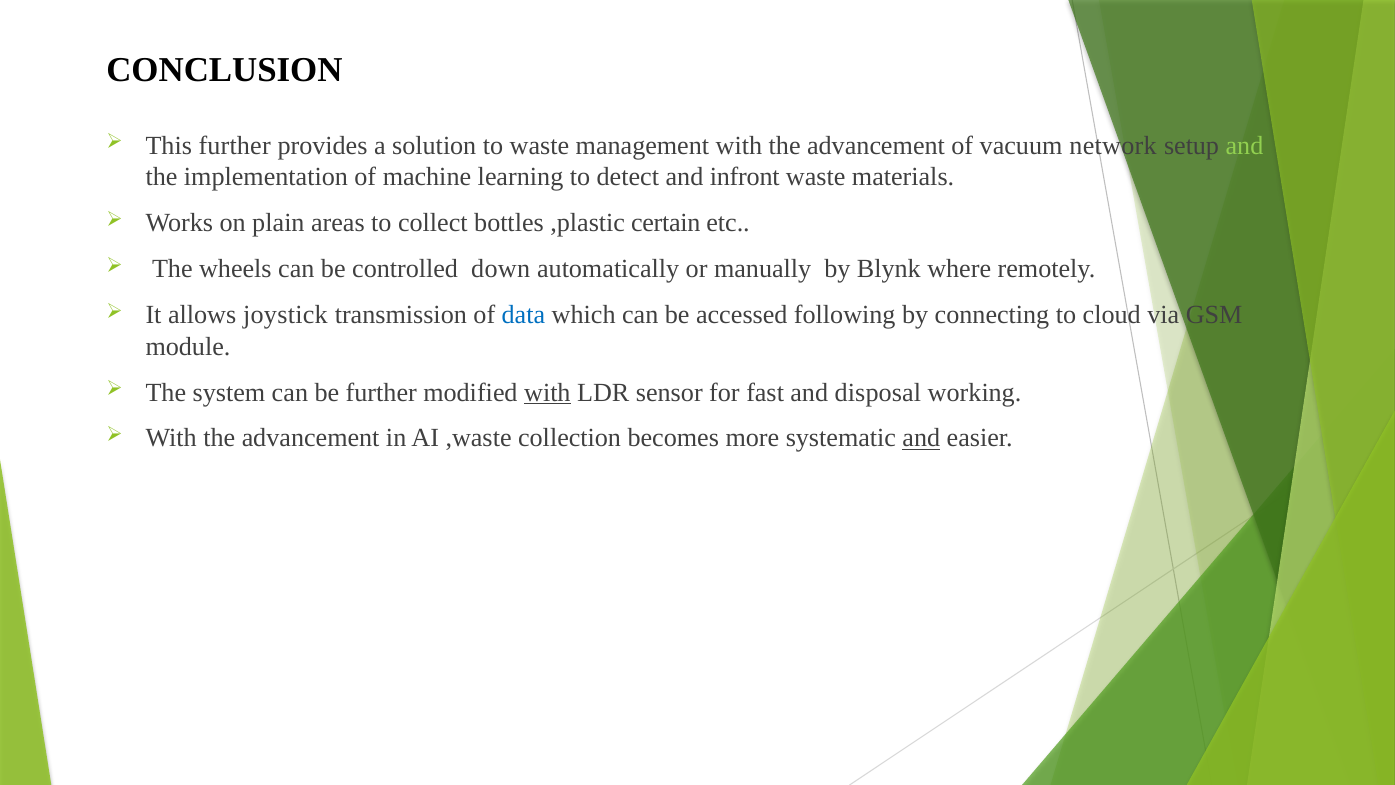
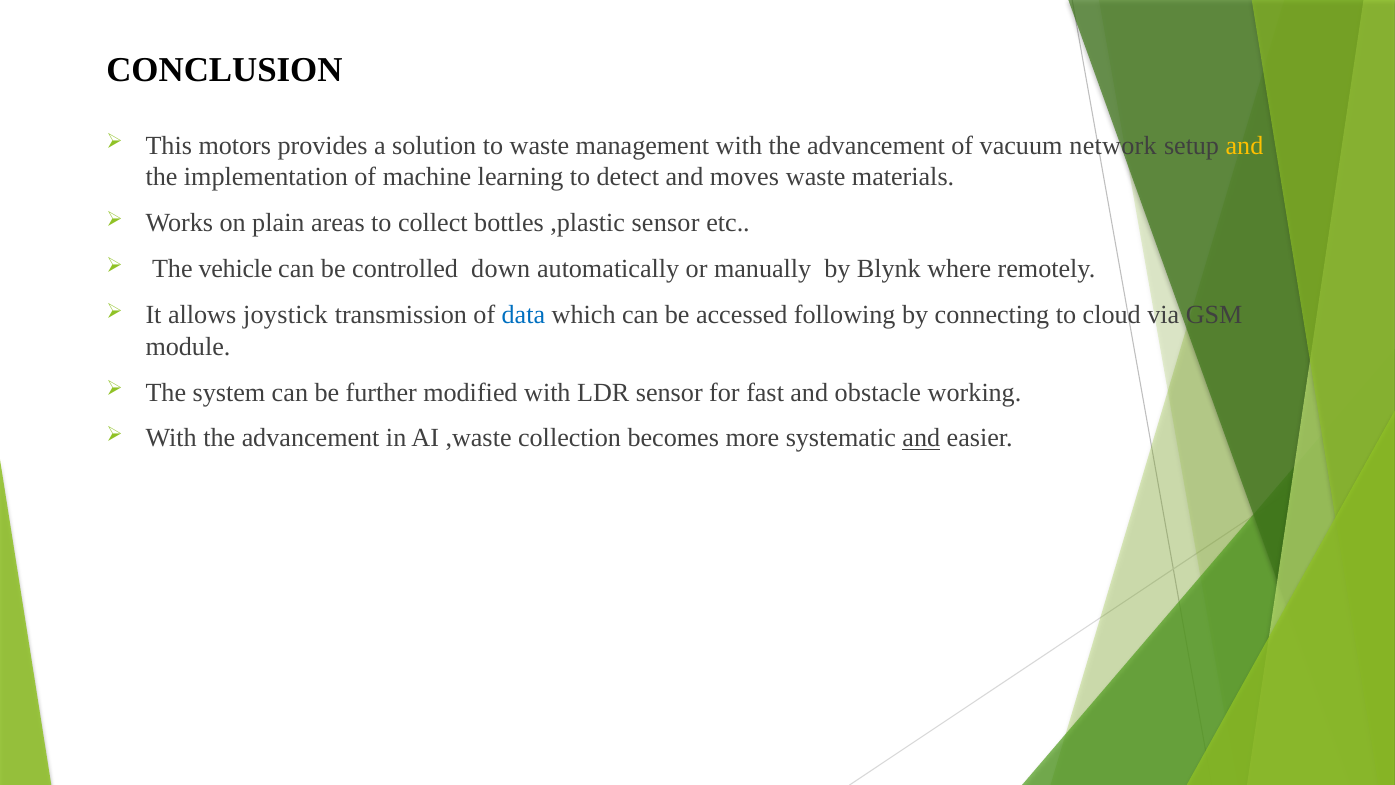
This further: further -> motors
and at (1244, 146) colour: light green -> yellow
infront: infront -> moves
,plastic certain: certain -> sensor
wheels: wheels -> vehicle
with at (547, 392) underline: present -> none
disposal: disposal -> obstacle
